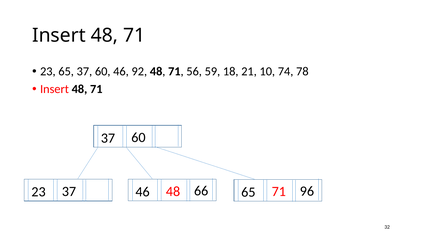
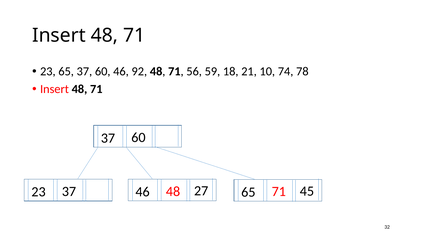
66: 66 -> 27
96: 96 -> 45
